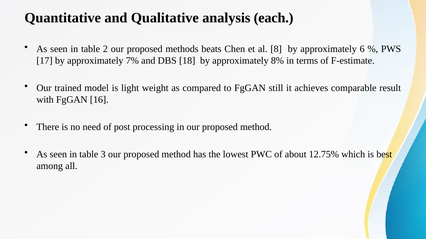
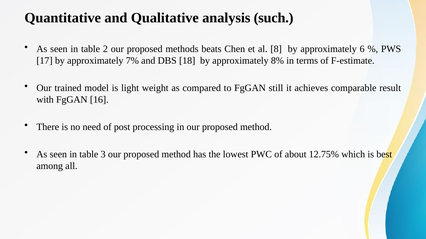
each: each -> such
